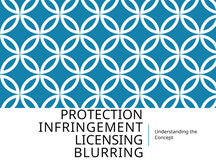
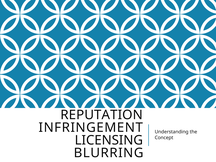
PROTECTION: PROTECTION -> REPUTATION
